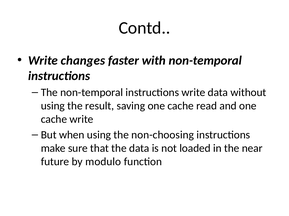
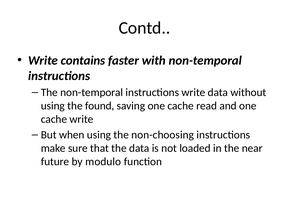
changes: changes -> contains
result: result -> found
